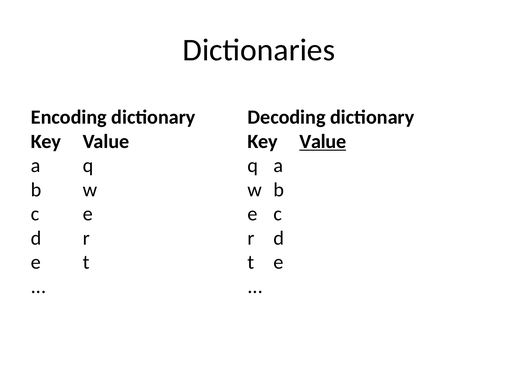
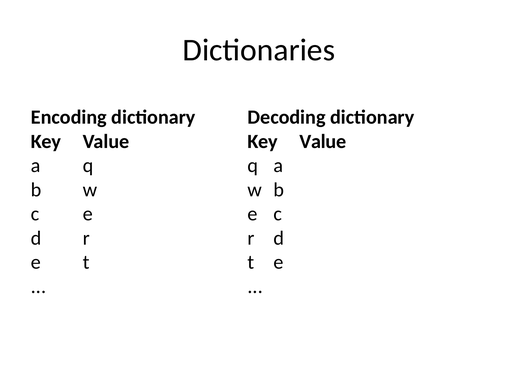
Value at (323, 142) underline: present -> none
